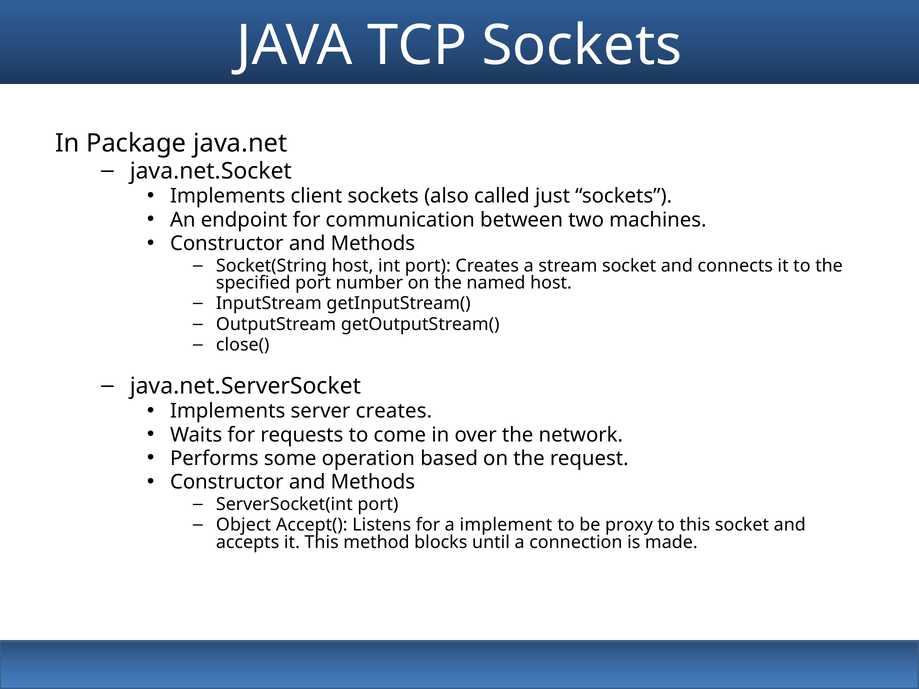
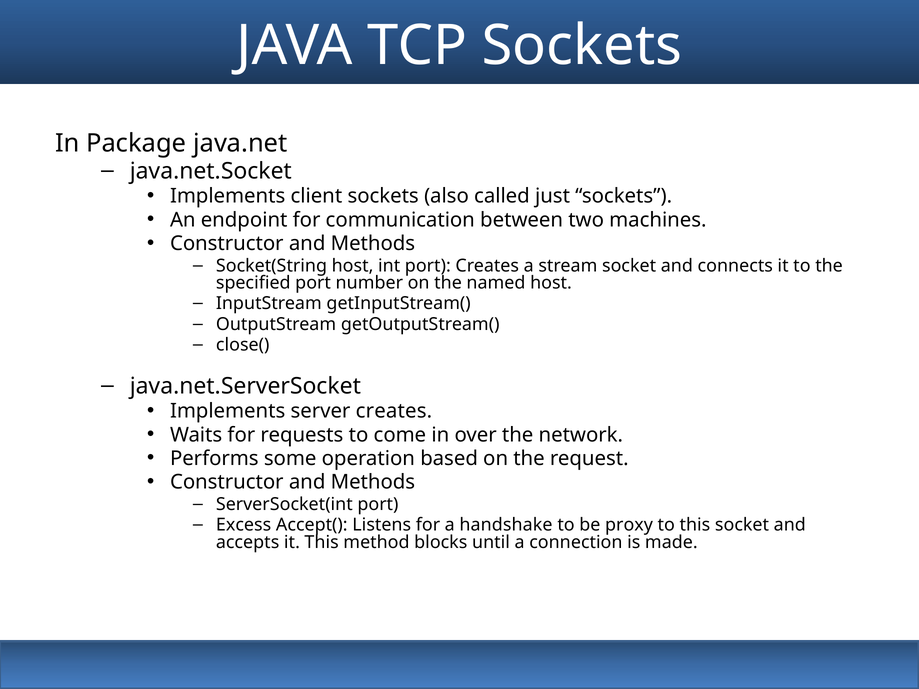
Object: Object -> Excess
implement: implement -> handshake
